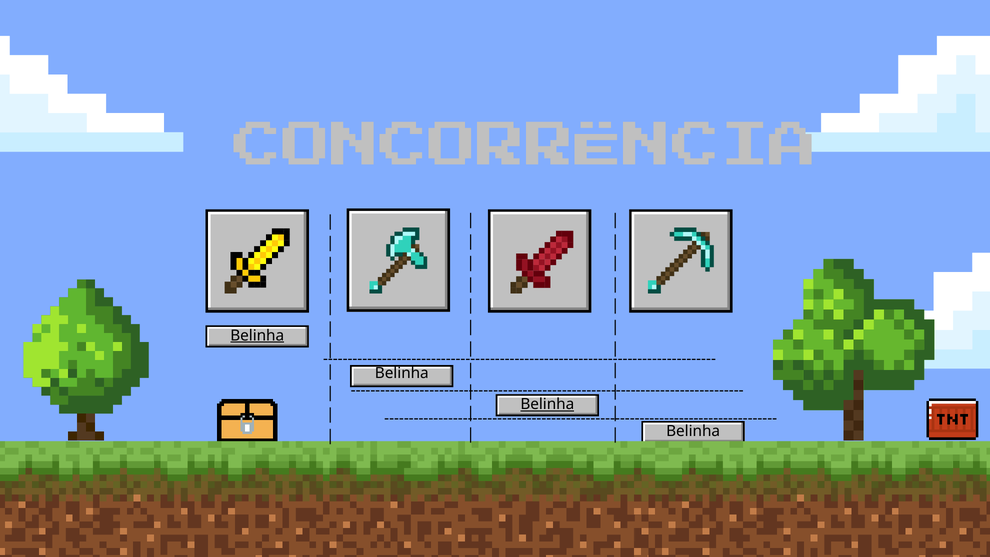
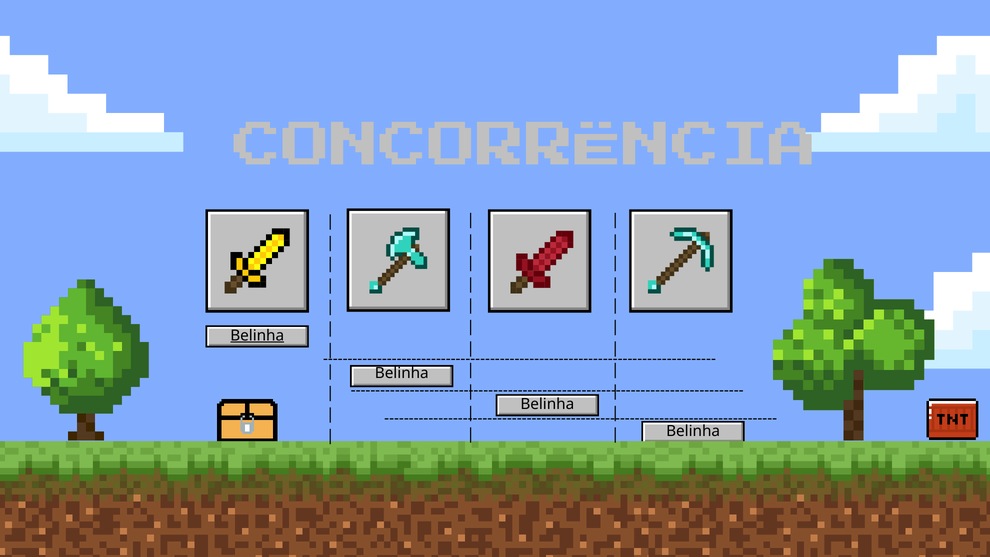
Belinha at (547, 404) underline: present -> none
